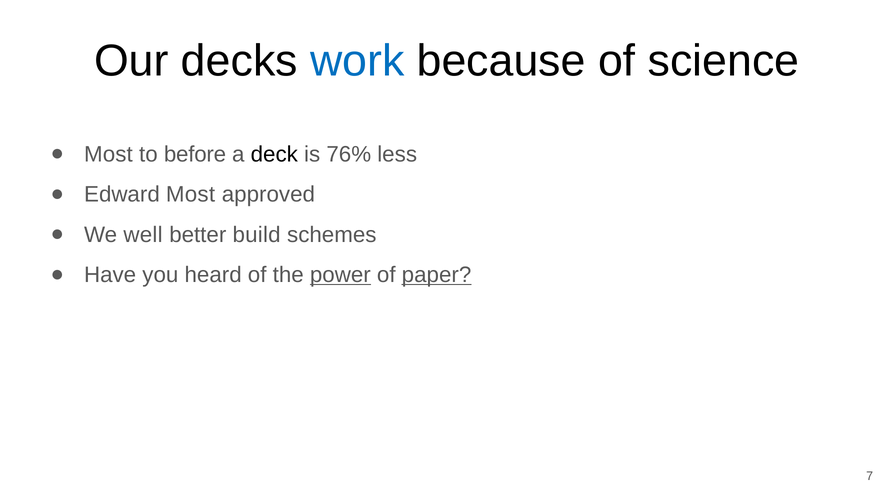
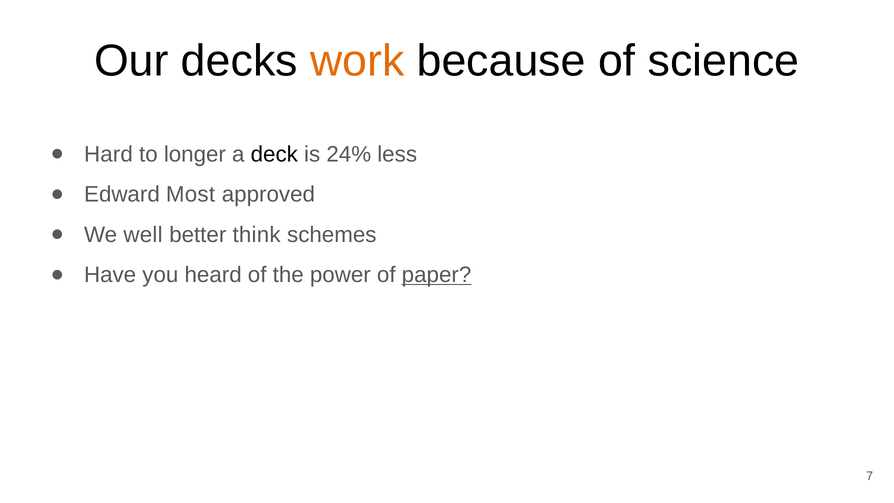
work colour: blue -> orange
Most at (108, 154): Most -> Hard
before: before -> longer
76%: 76% -> 24%
build: build -> think
power underline: present -> none
